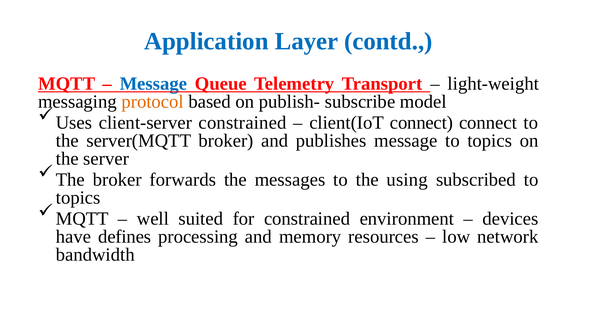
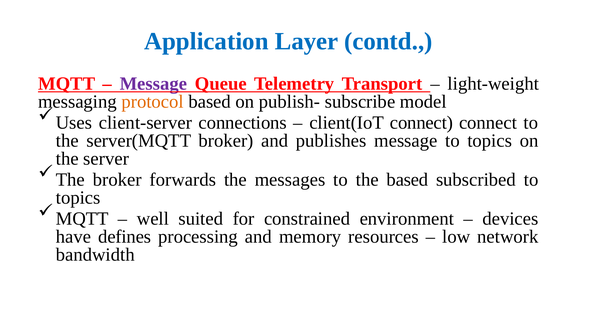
Message at (153, 84) colour: blue -> purple
client-server constrained: constrained -> connections
the using: using -> based
